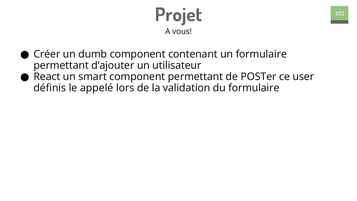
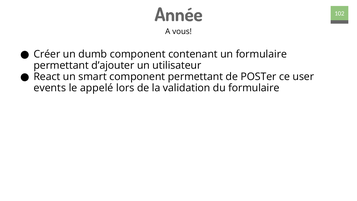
Projet: Projet -> Année
définis: définis -> events
